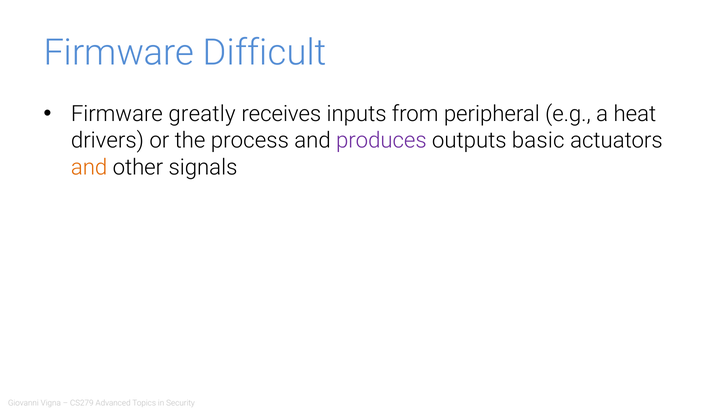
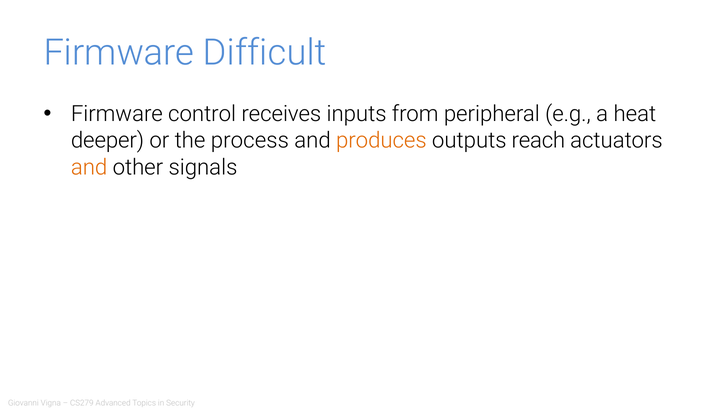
greatly: greatly -> control
drivers: drivers -> deeper
produces colour: purple -> orange
basic: basic -> reach
